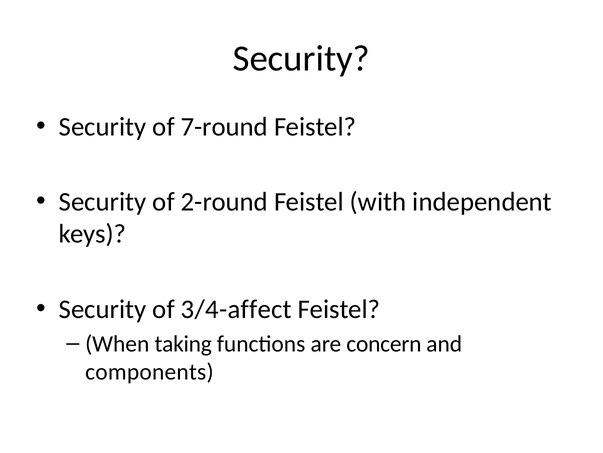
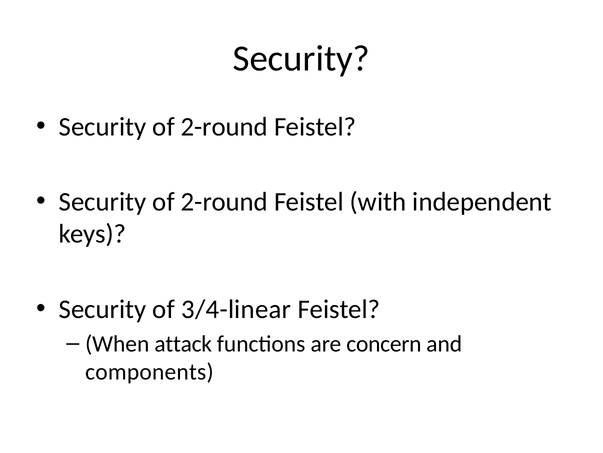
7-round at (224, 126): 7-round -> 2-round
3/4-affect: 3/4-affect -> 3/4-linear
taking: taking -> attack
